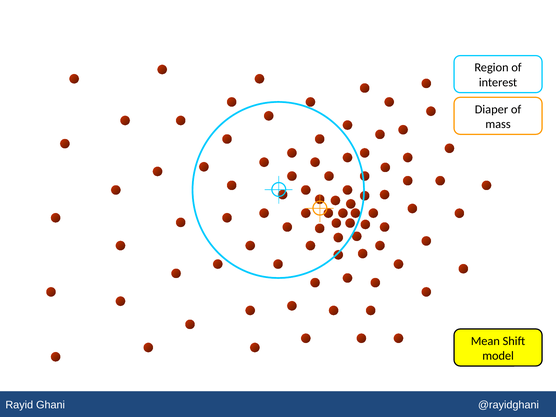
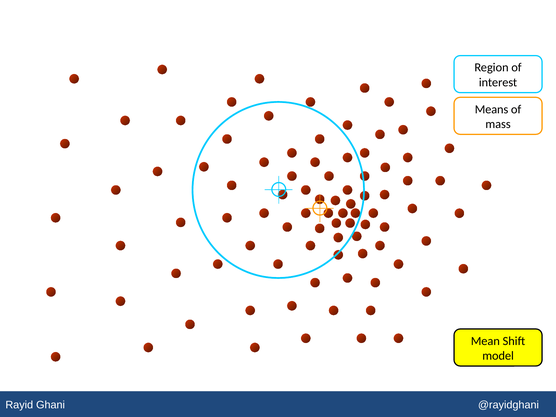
Diaper: Diaper -> Means
